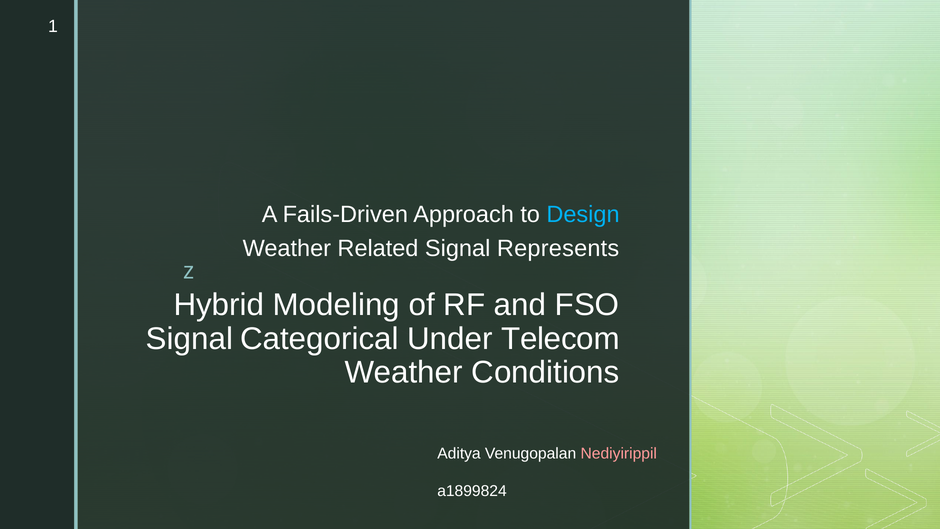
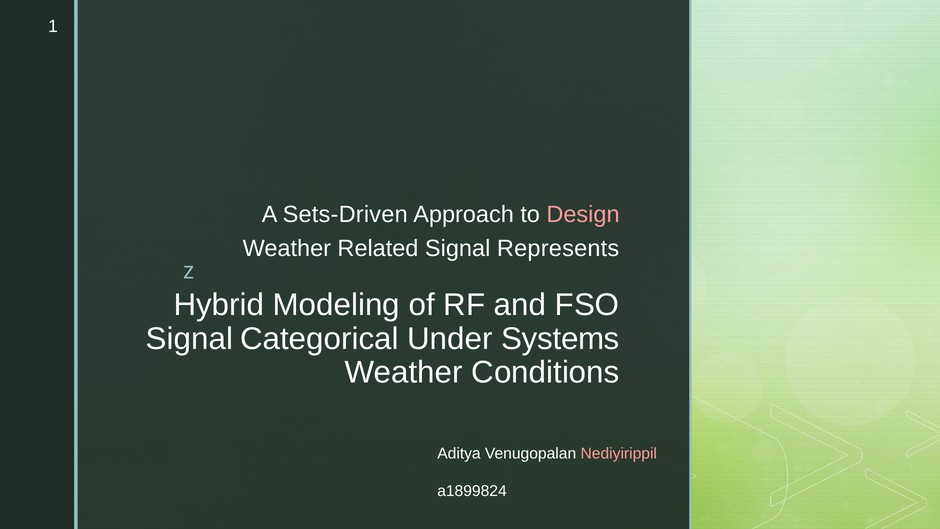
Fails-Driven: Fails-Driven -> Sets-Driven
Design colour: light blue -> pink
Telecom: Telecom -> Systems
